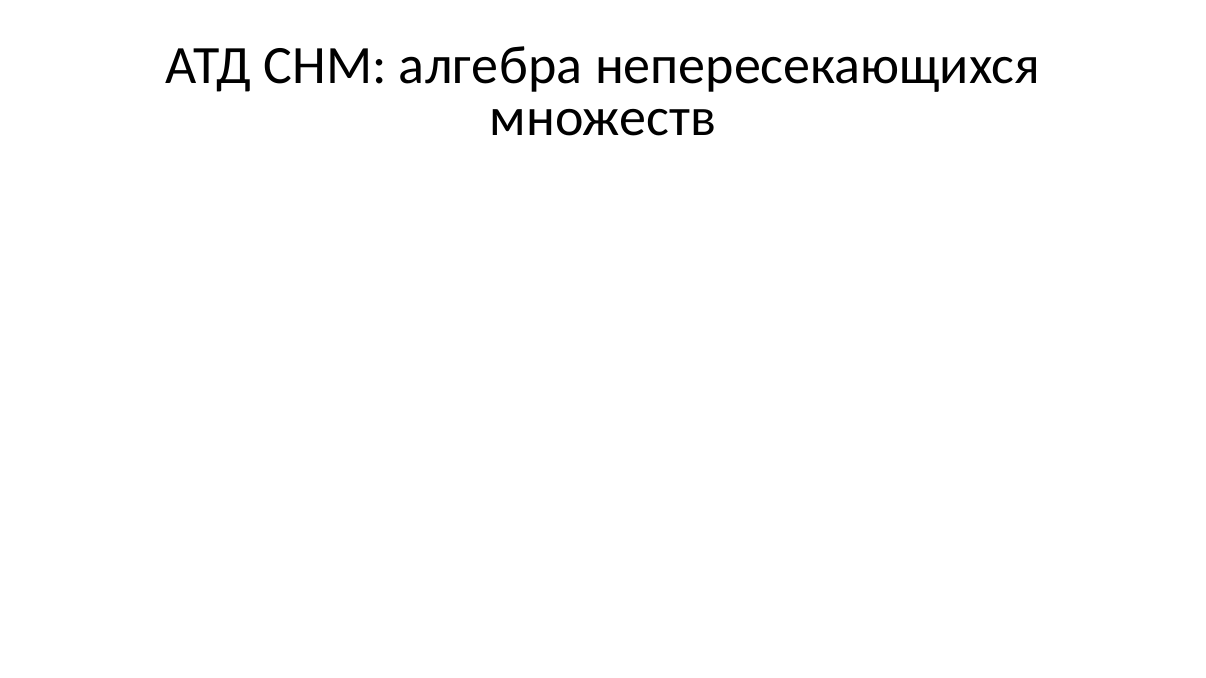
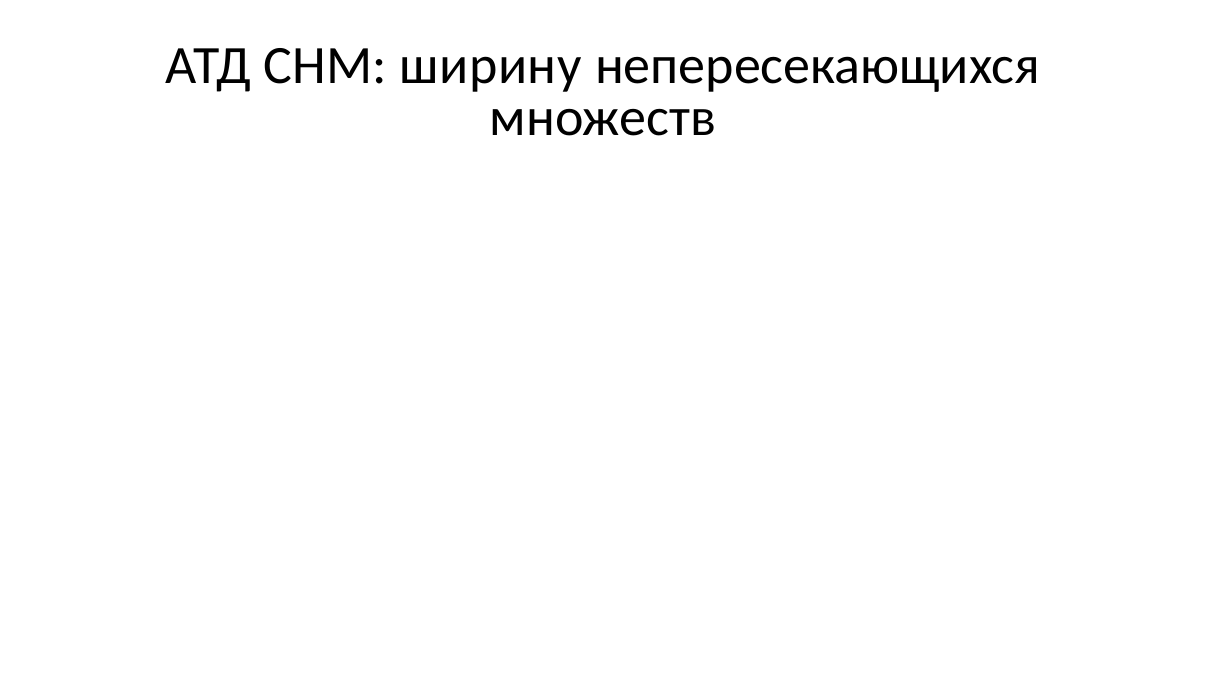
алгебра: алгебра -> ширину
